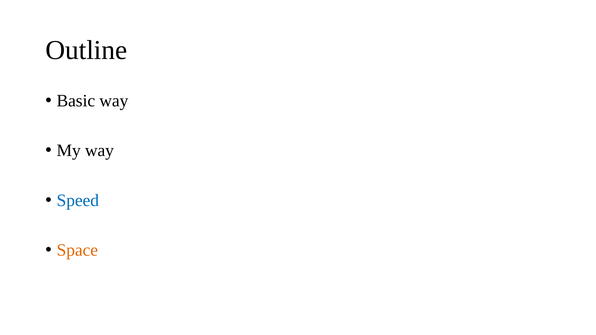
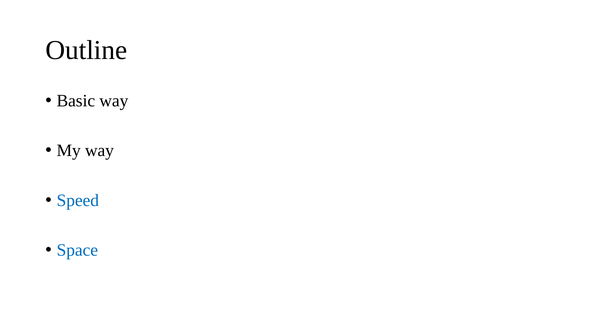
Space colour: orange -> blue
